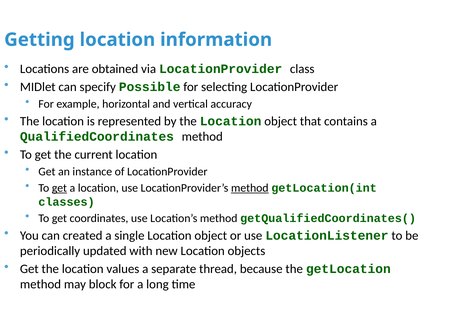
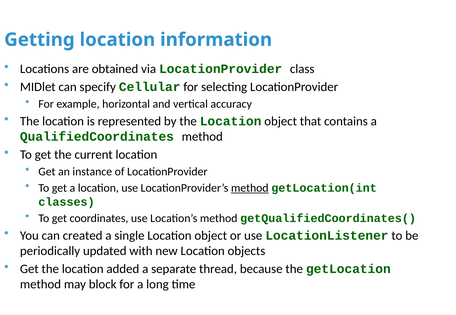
Possible: Possible -> Cellular
get at (59, 188) underline: present -> none
values: values -> added
